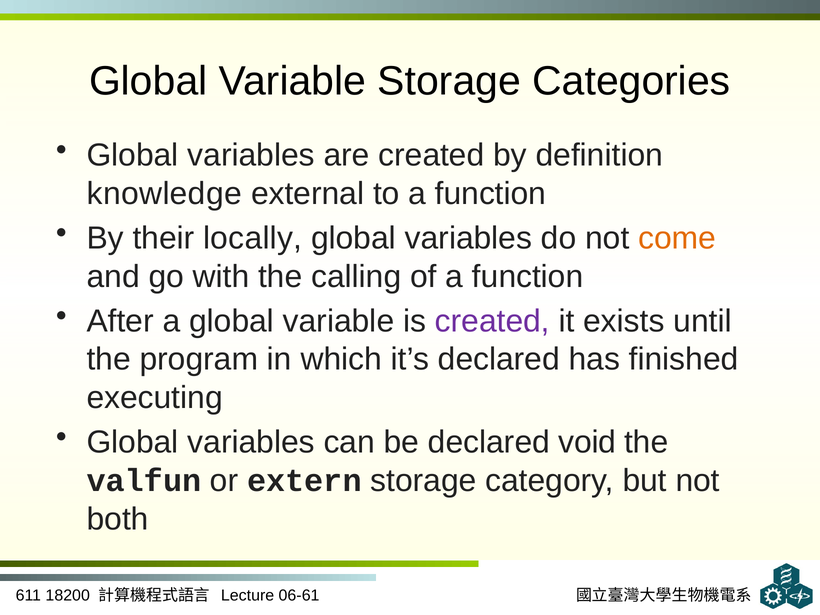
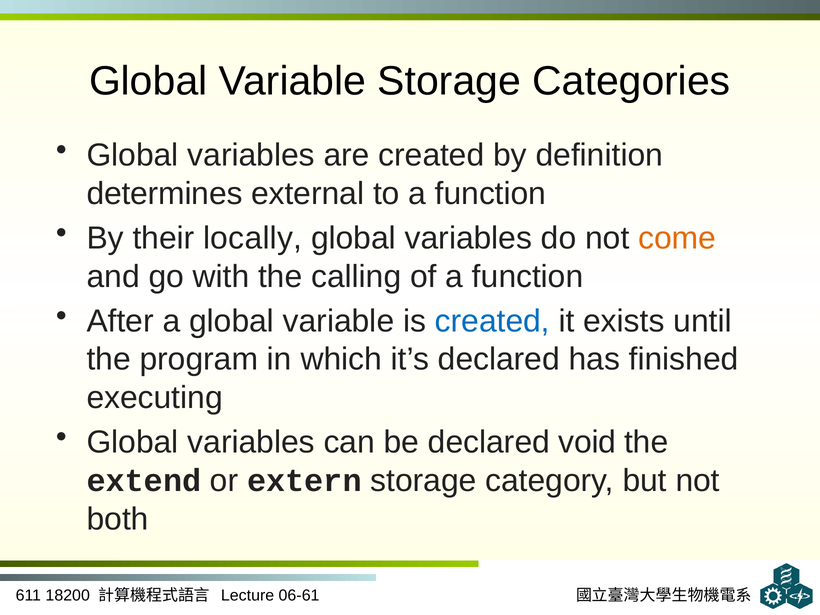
knowledge: knowledge -> determines
created at (492, 321) colour: purple -> blue
valfun: valfun -> extend
